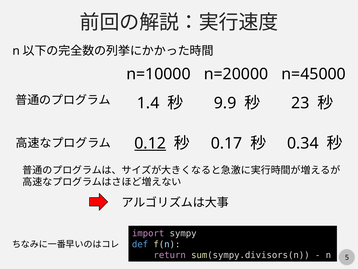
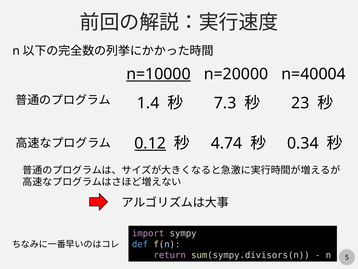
n=10000 underline: none -> present
n=45000: n=45000 -> n=40004
9.9: 9.9 -> 7.3
0.17: 0.17 -> 4.74
